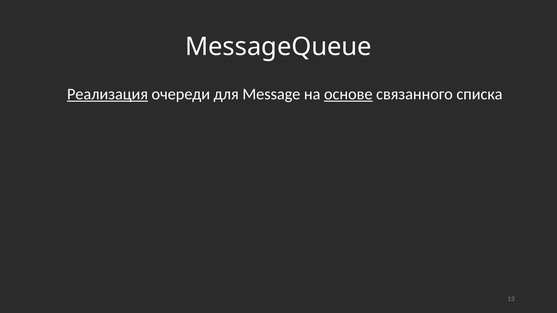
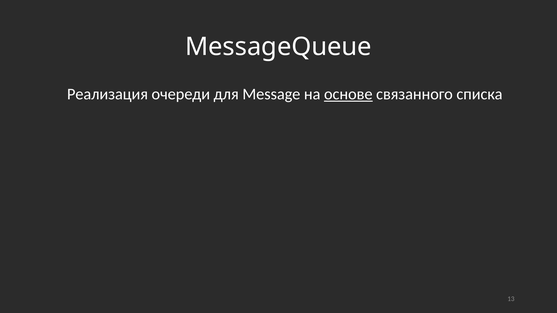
Реализация underline: present -> none
